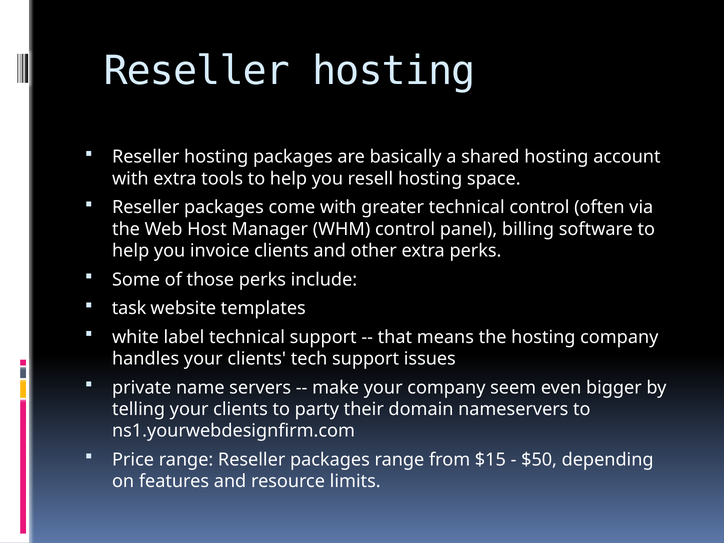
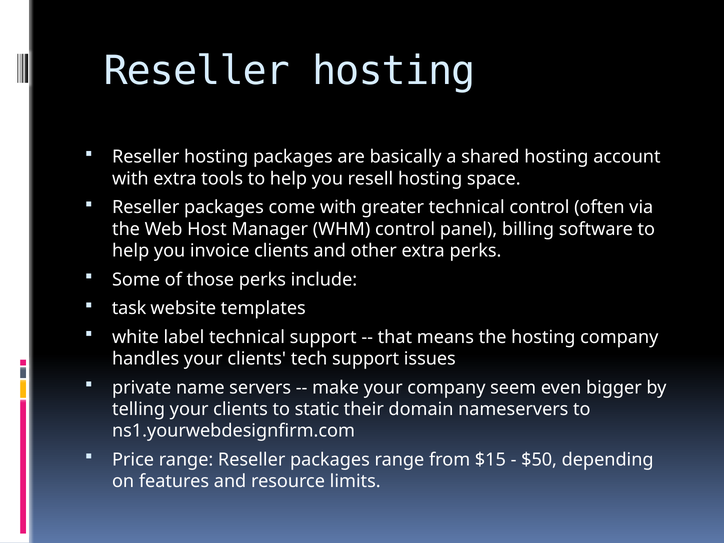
party: party -> static
